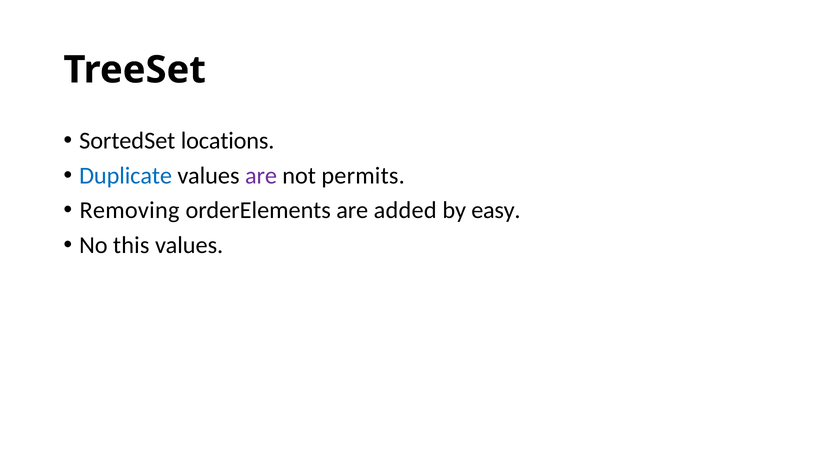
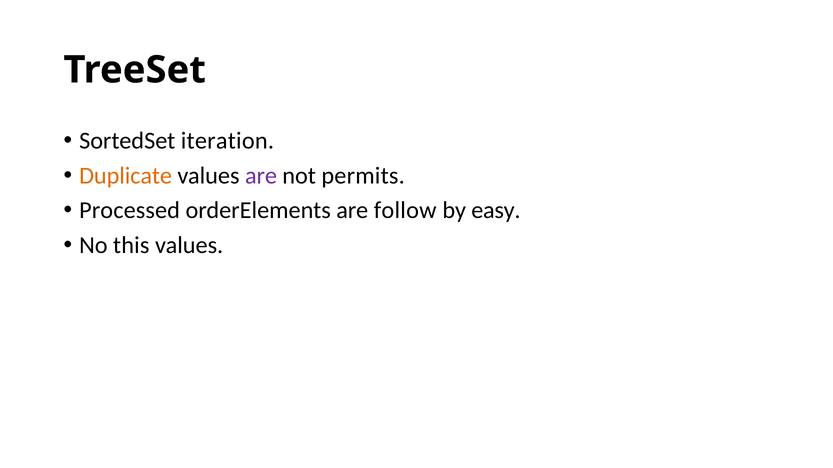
locations: locations -> iteration
Duplicate colour: blue -> orange
Removing: Removing -> Processed
added: added -> follow
